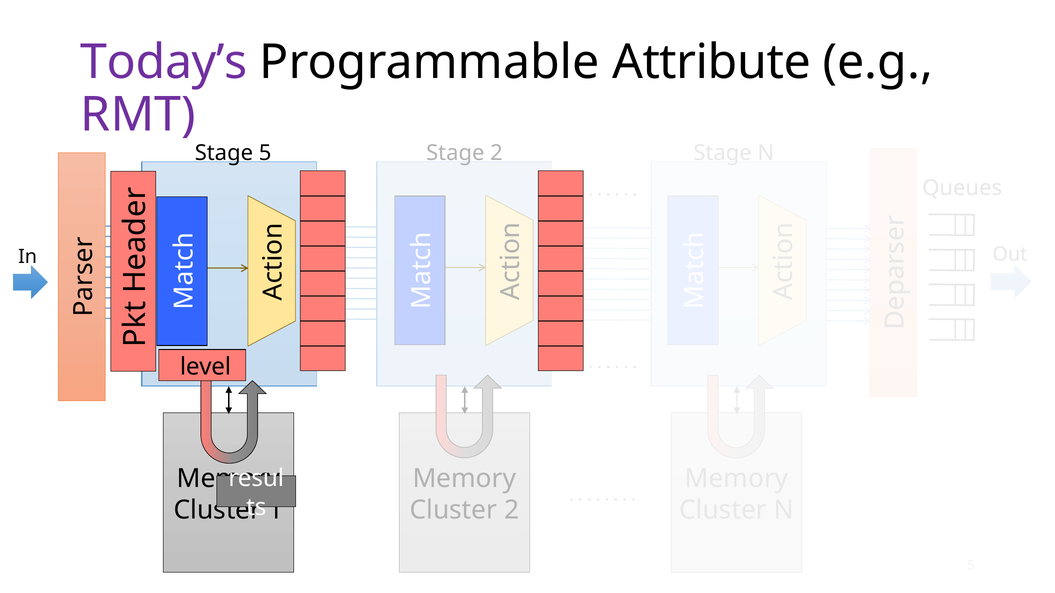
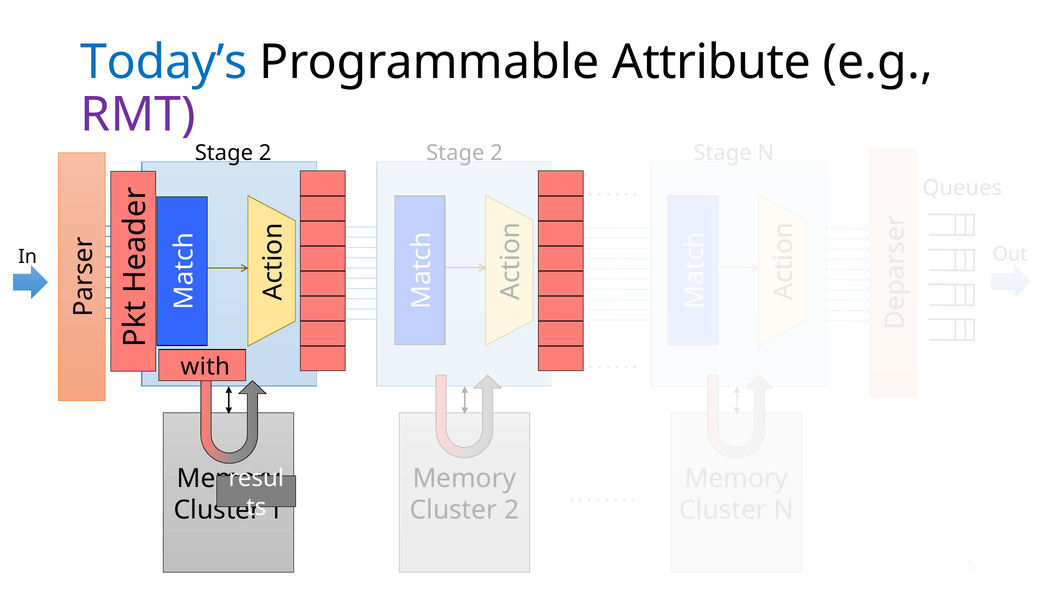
Today’s colour: purple -> blue
5 at (265, 153): 5 -> 2
level: level -> with
